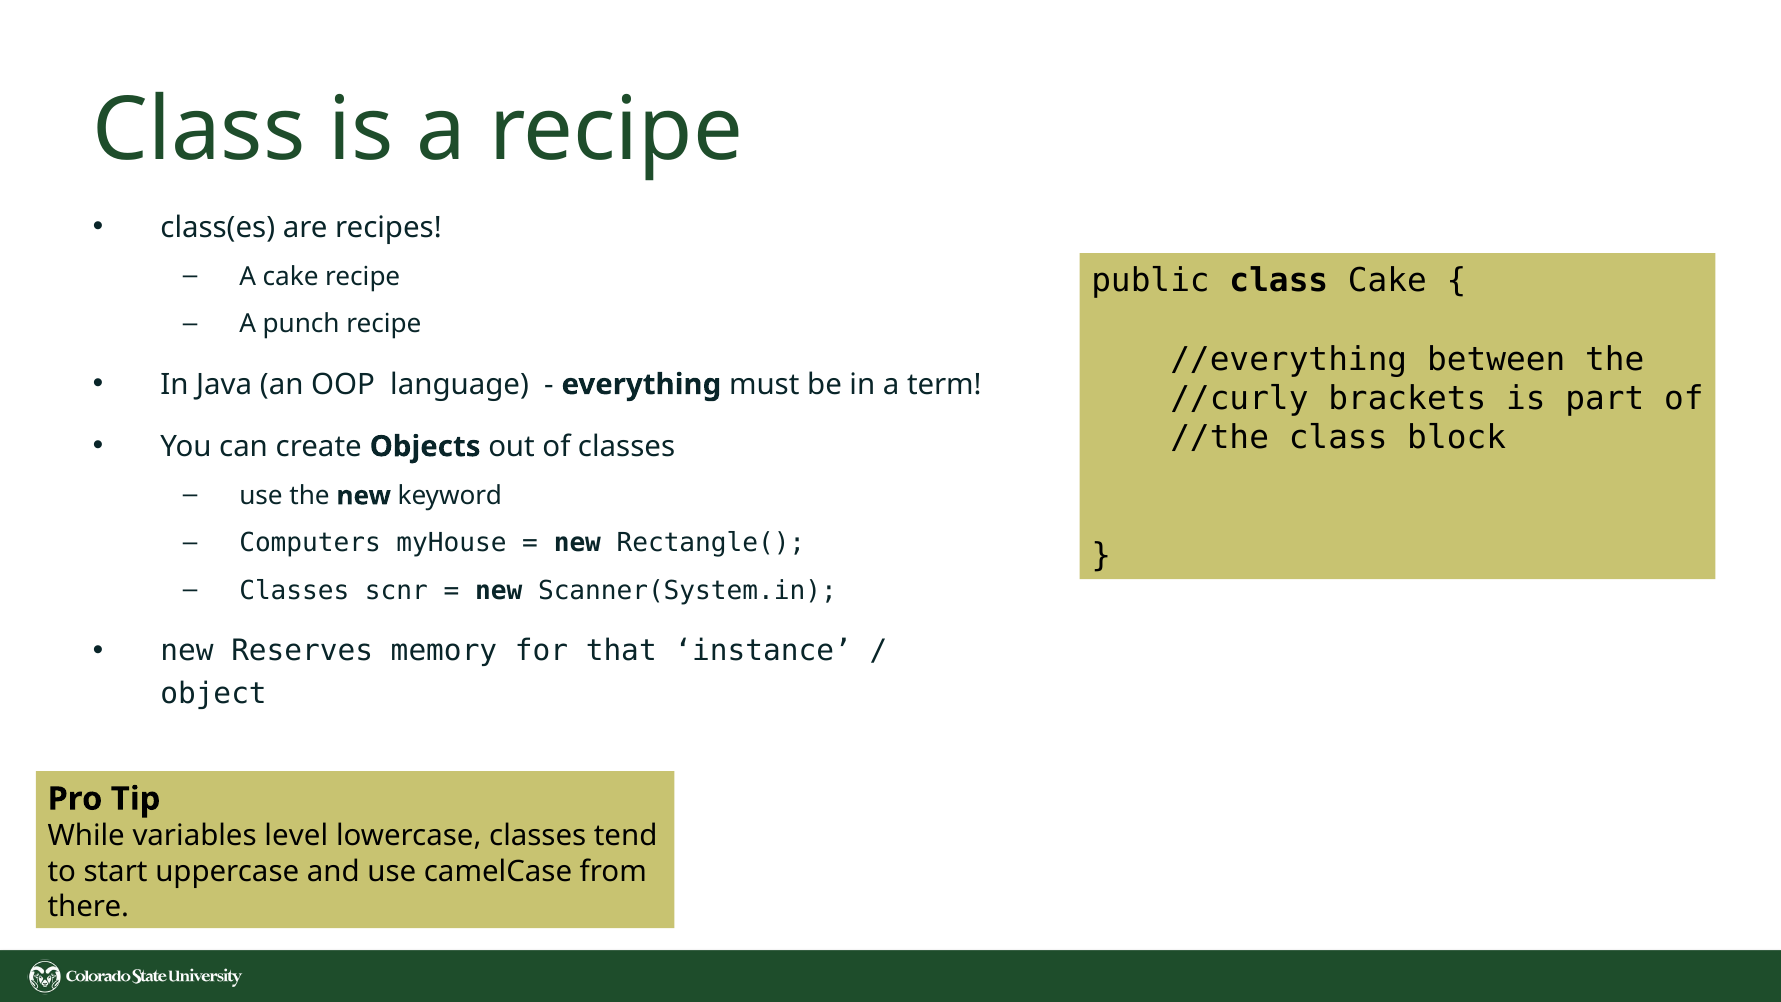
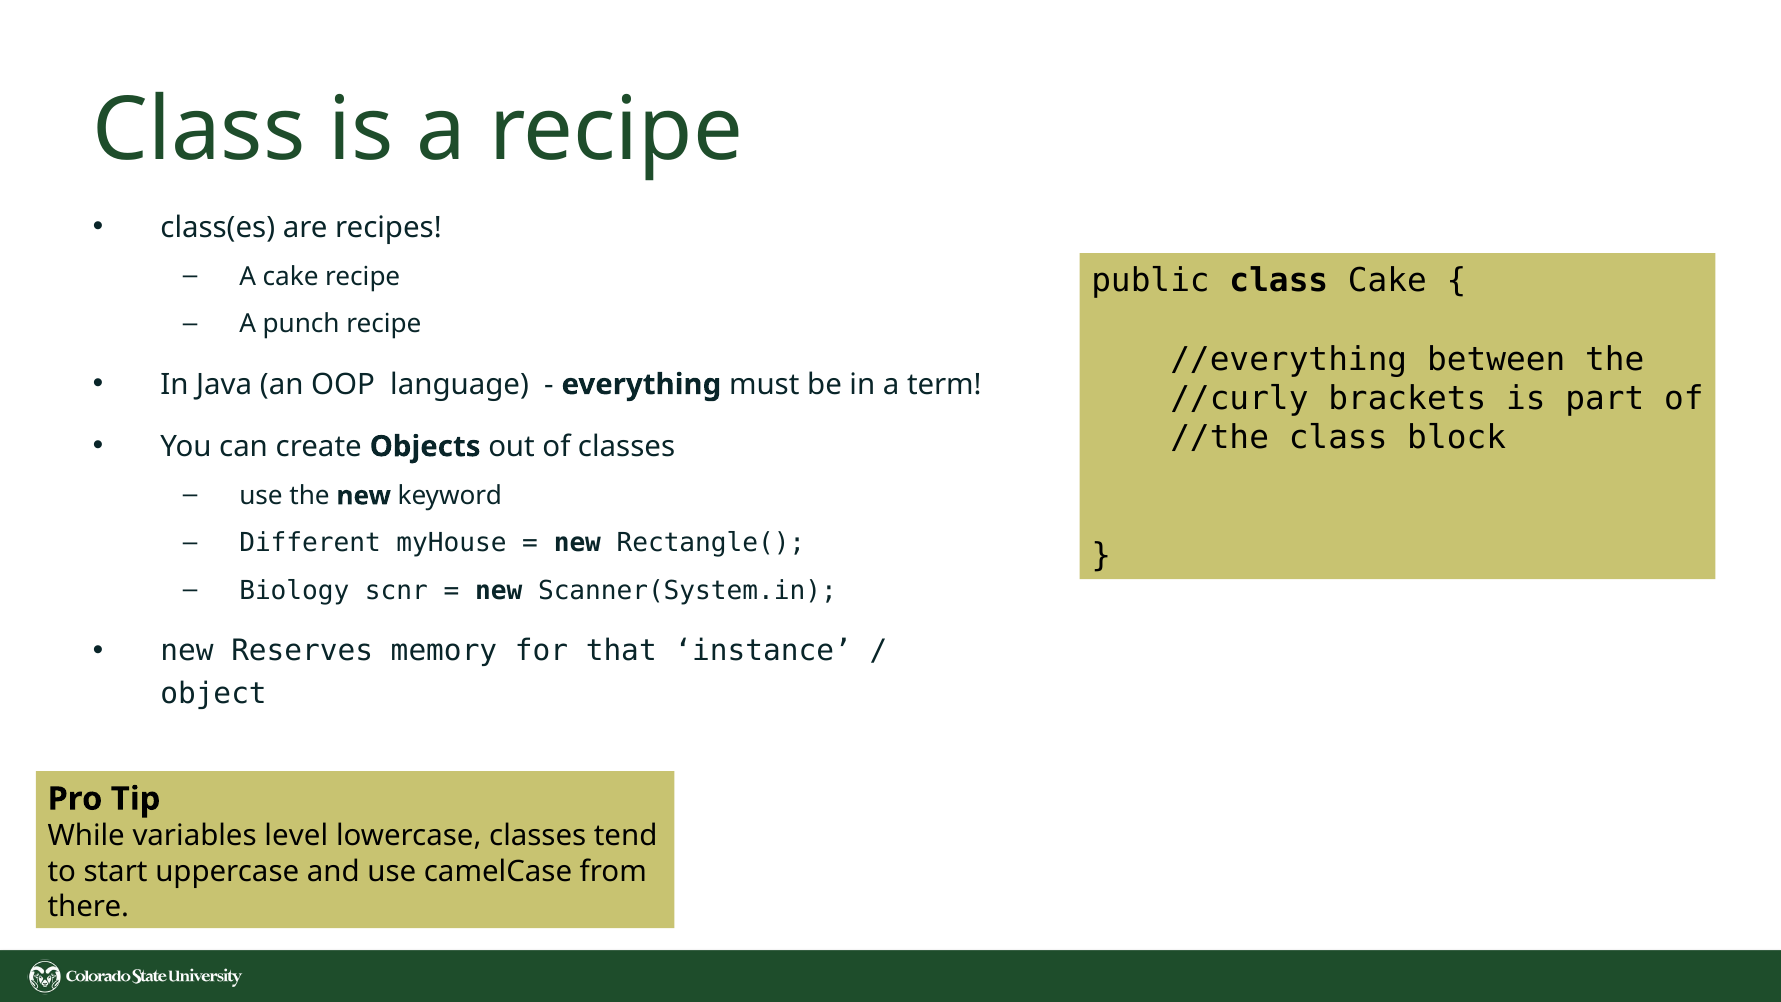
Computers: Computers -> Different
Classes at (294, 591): Classes -> Biology
